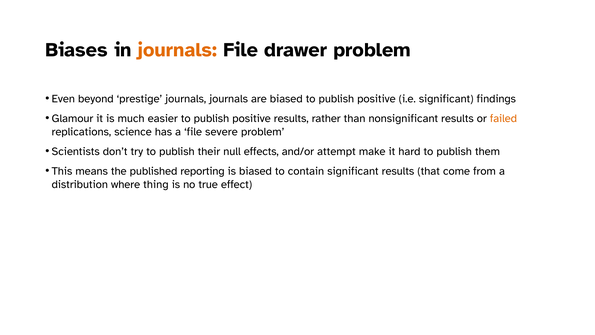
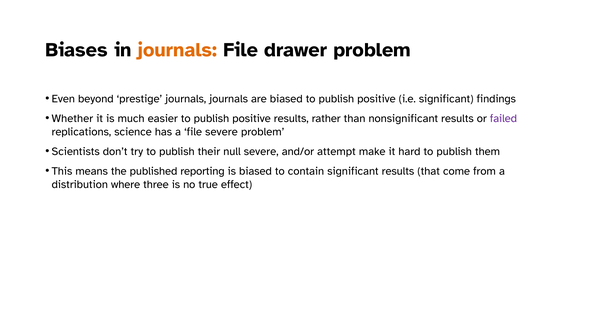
Glamour: Glamour -> Whether
failed colour: orange -> purple
null effects: effects -> severe
thing: thing -> three
